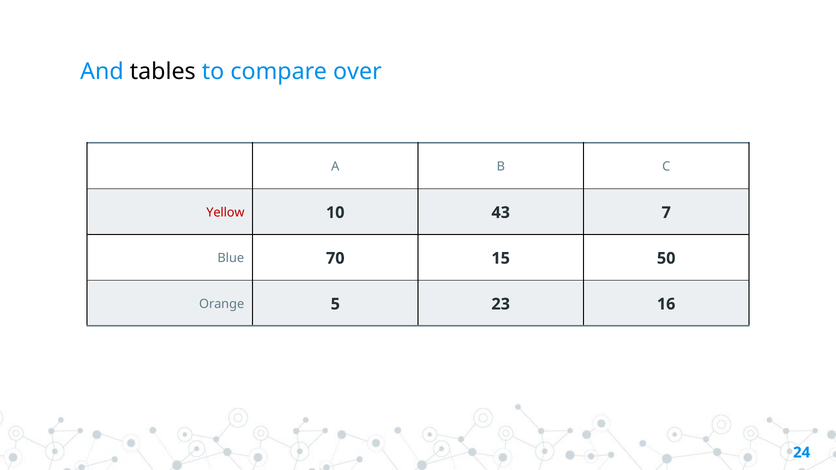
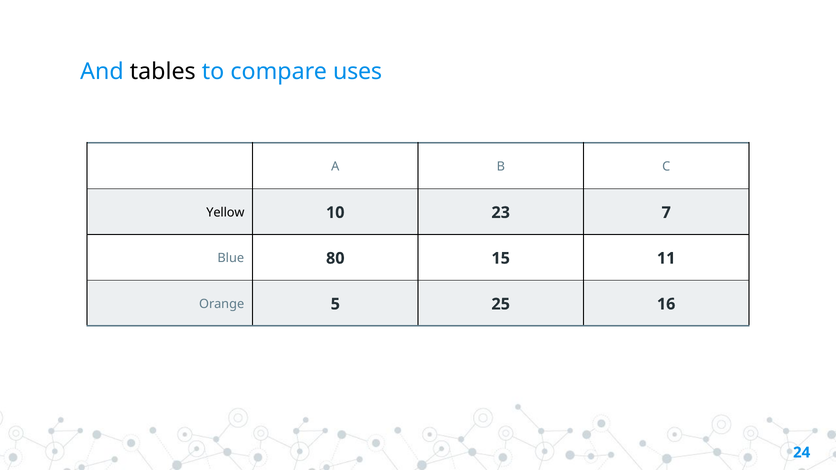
over: over -> uses
Yellow colour: red -> black
43: 43 -> 23
70: 70 -> 80
50: 50 -> 11
23: 23 -> 25
